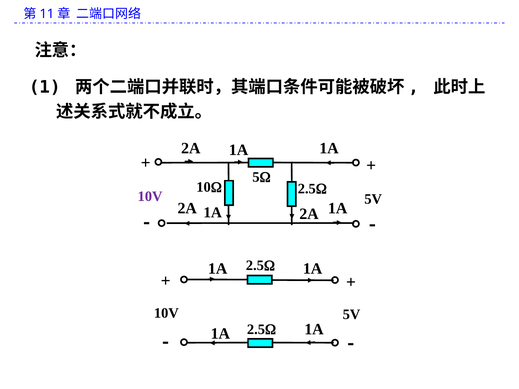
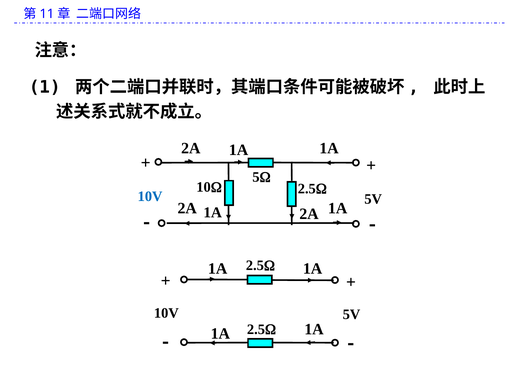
10V at (150, 197) colour: purple -> blue
